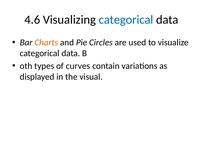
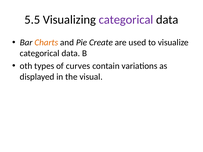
4.6: 4.6 -> 5.5
categorical at (126, 20) colour: blue -> purple
Circles: Circles -> Create
